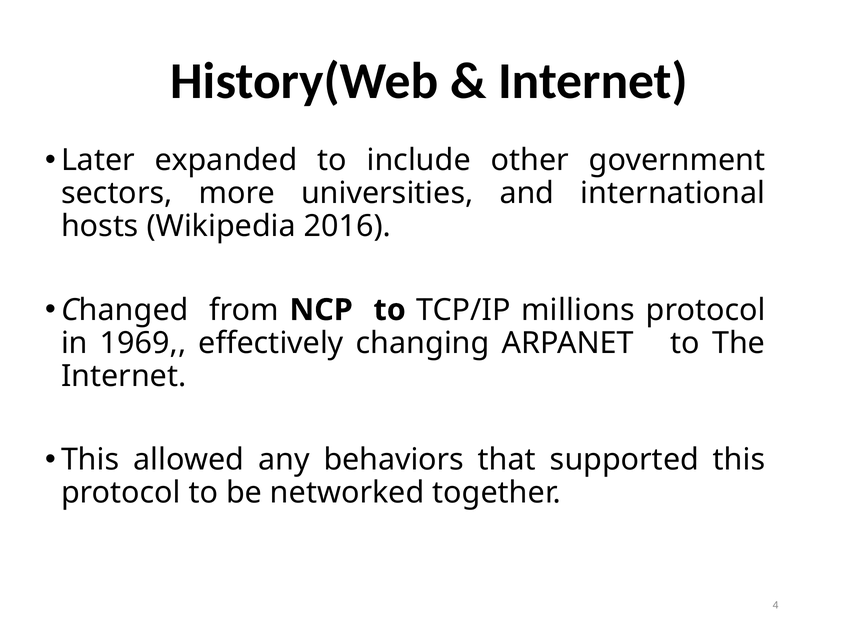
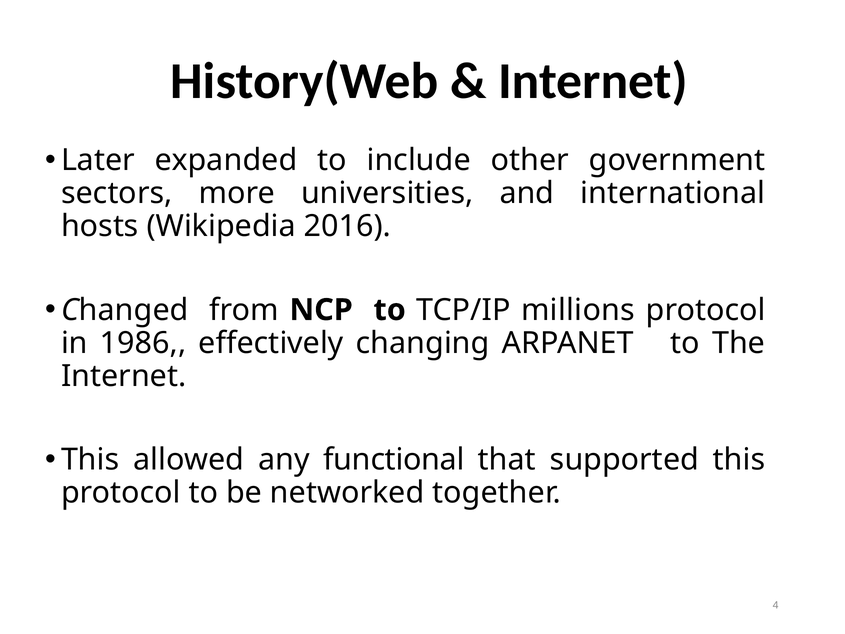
1969: 1969 -> 1986
behaviors: behaviors -> functional
